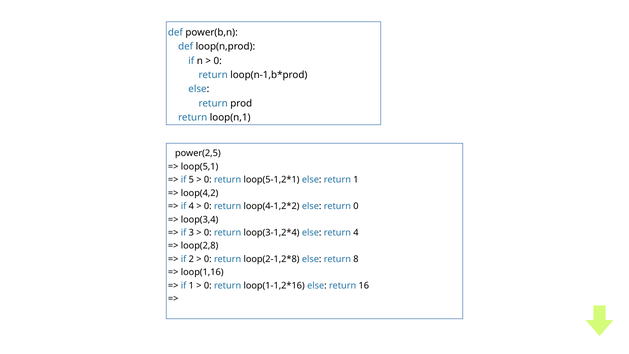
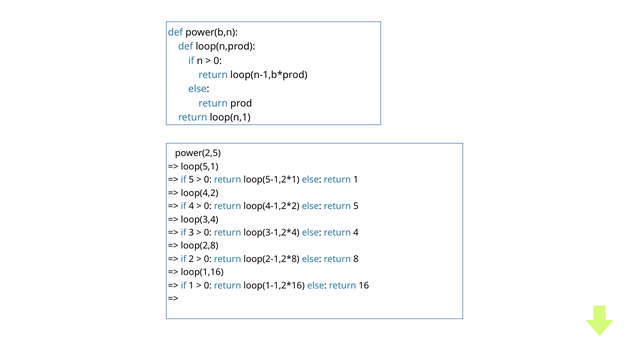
return 0: 0 -> 5
